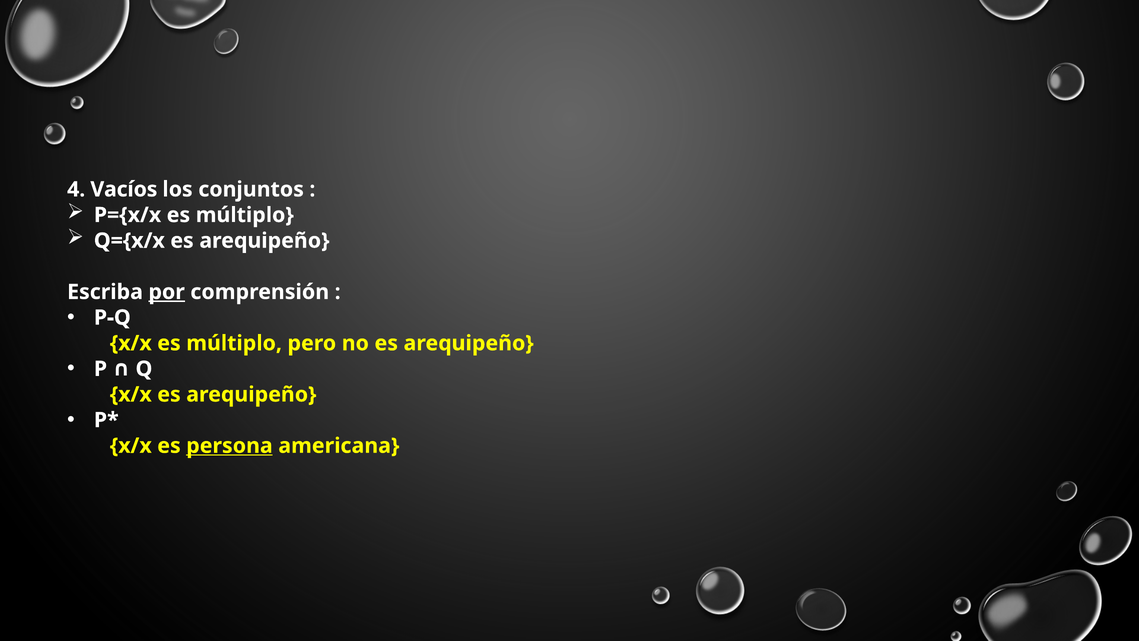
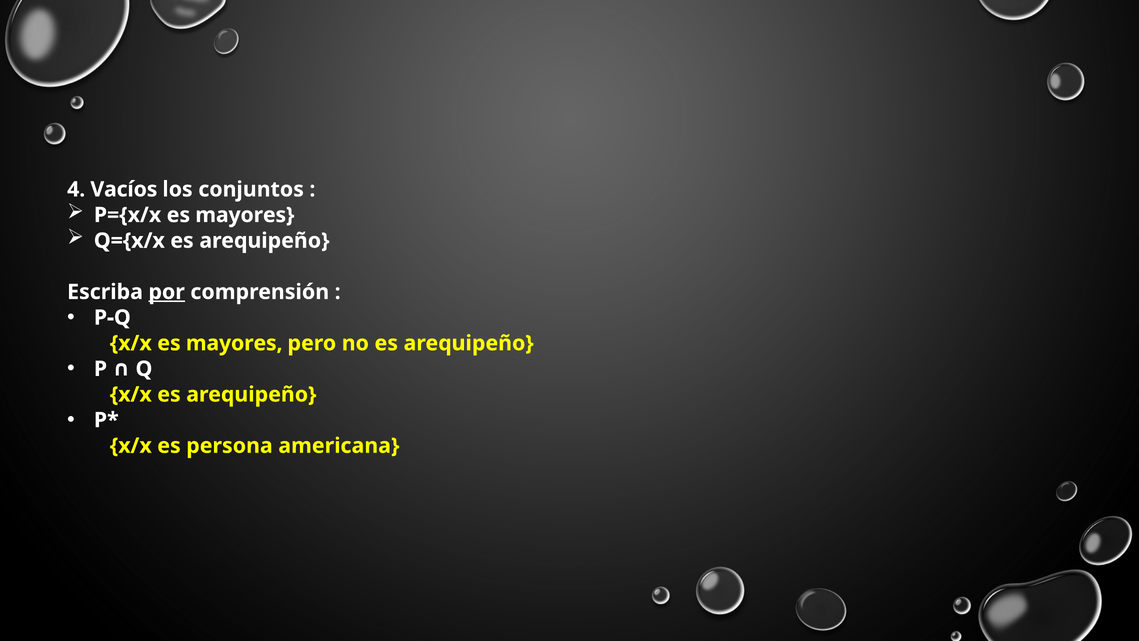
P={x/x es múltiplo: múltiplo -> mayores
x/x es múltiplo: múltiplo -> mayores
persona underline: present -> none
